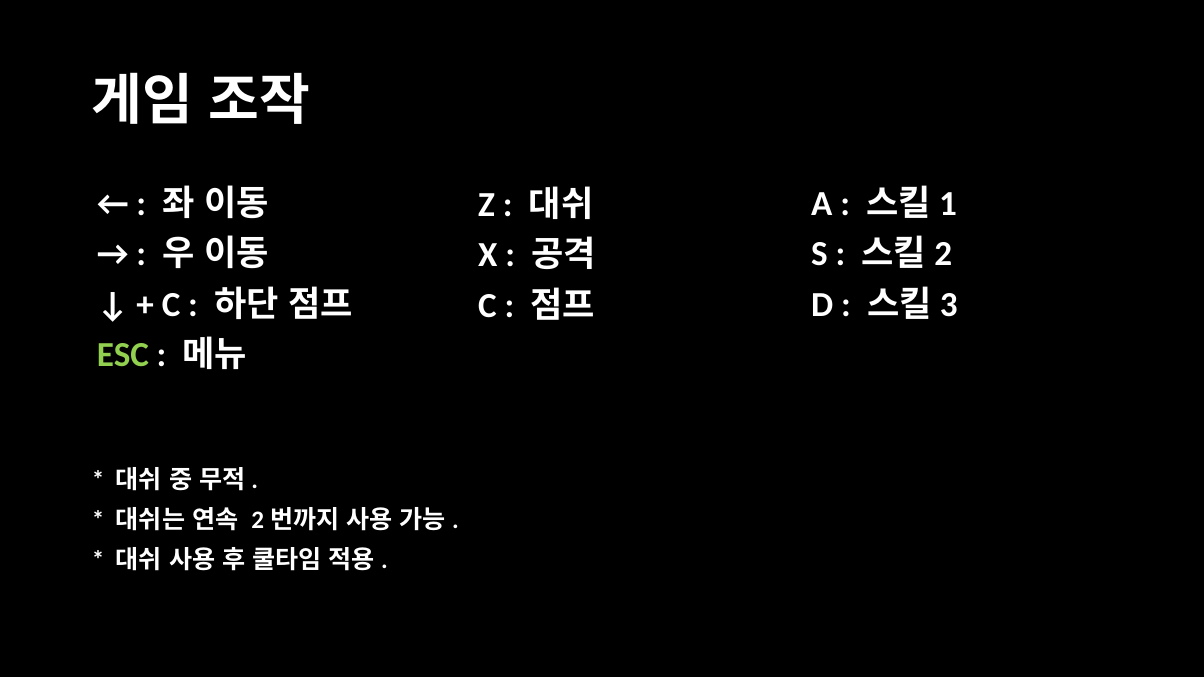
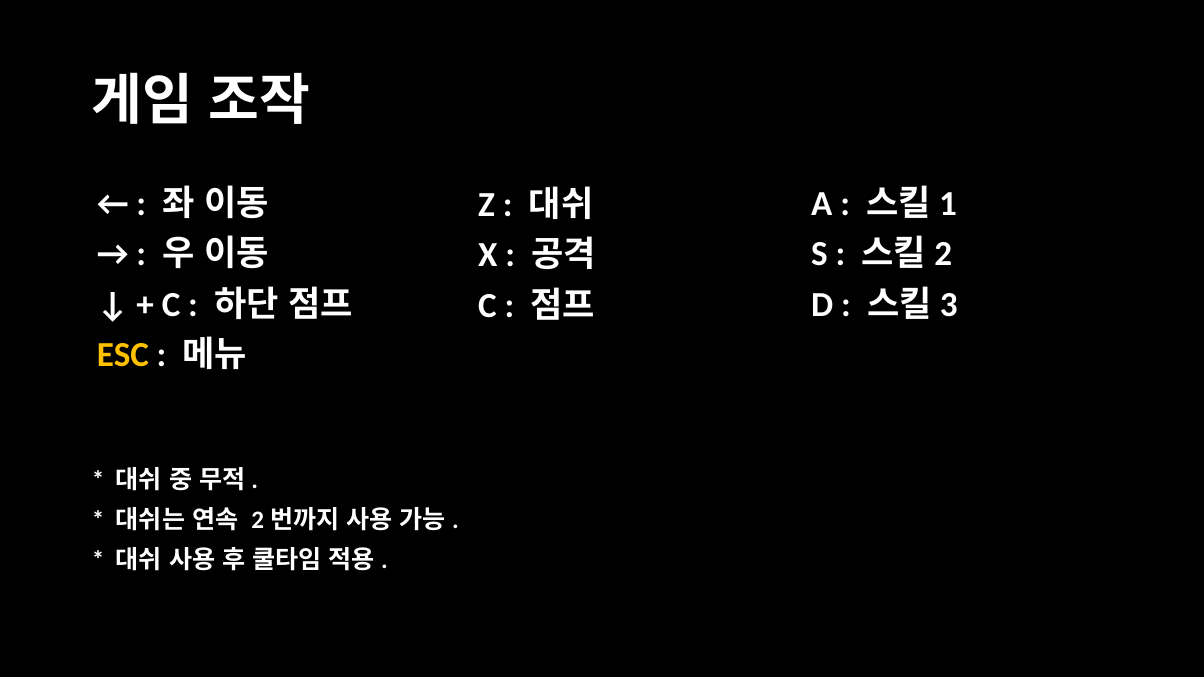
ESC colour: light green -> yellow
